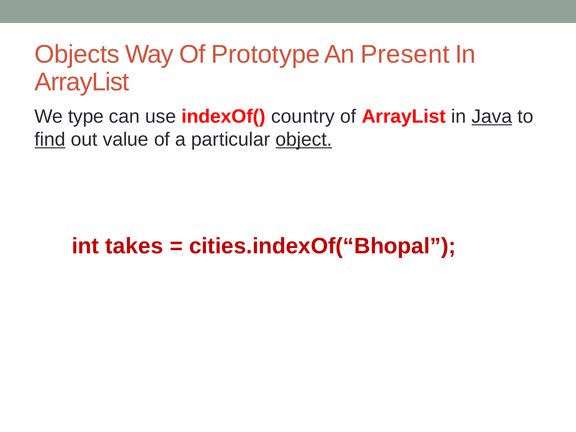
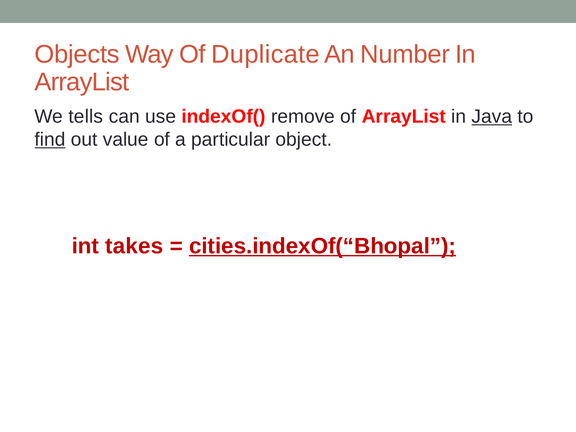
Prototype: Prototype -> Duplicate
Present: Present -> Number
type: type -> tells
country: country -> remove
object underline: present -> none
cities.indexOf(“Bhopal underline: none -> present
